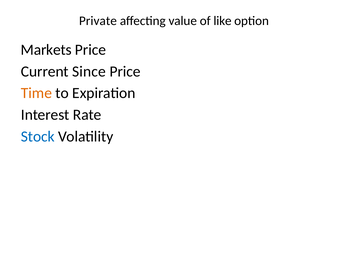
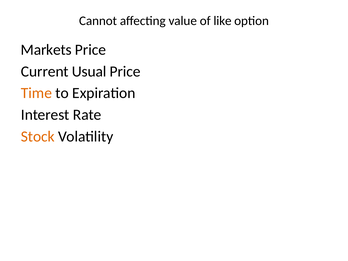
Private: Private -> Cannot
Since: Since -> Usual
Stock colour: blue -> orange
